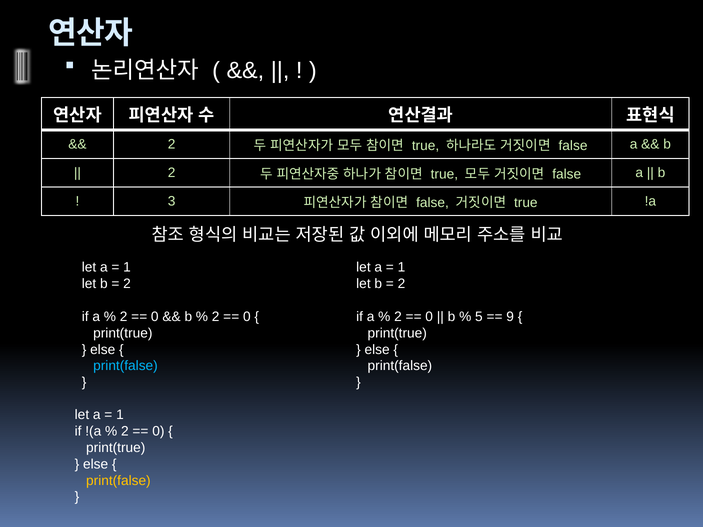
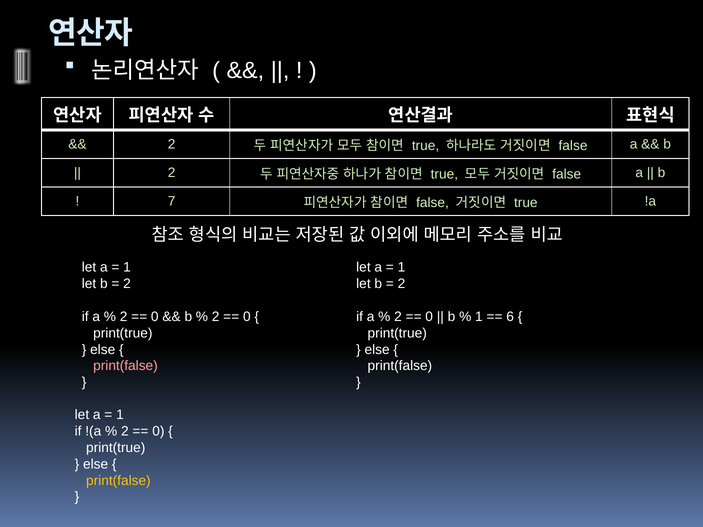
3: 3 -> 7
5 at (479, 317): 5 -> 1
9: 9 -> 6
print(false at (125, 366) colour: light blue -> pink
